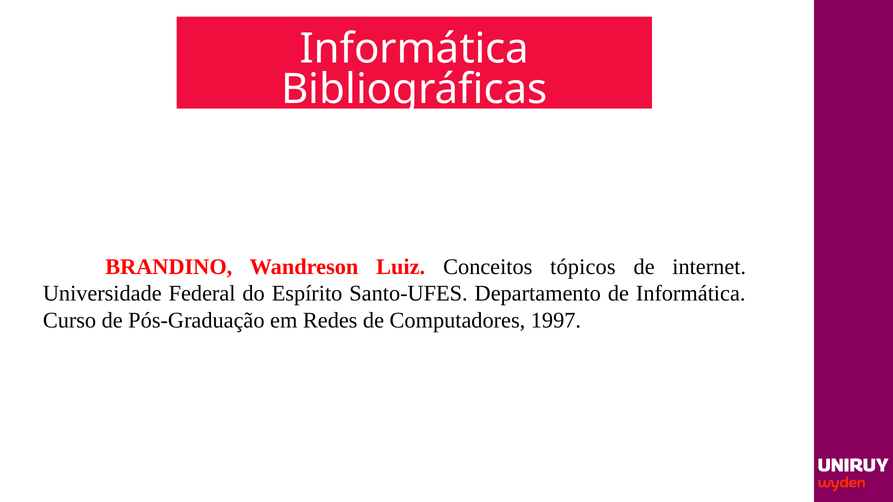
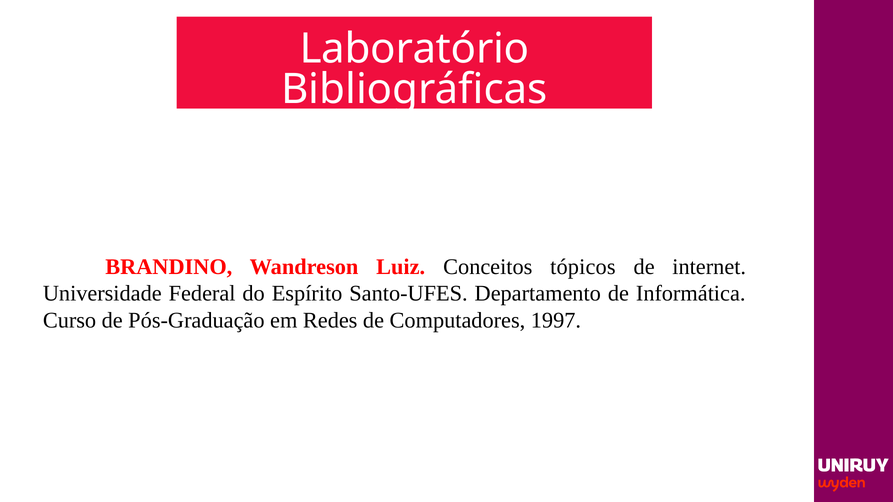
Informática at (414, 49): Informática -> Laboratório
